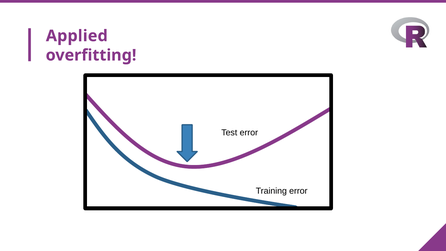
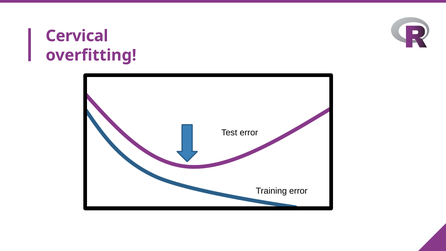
Applied: Applied -> Cervical
